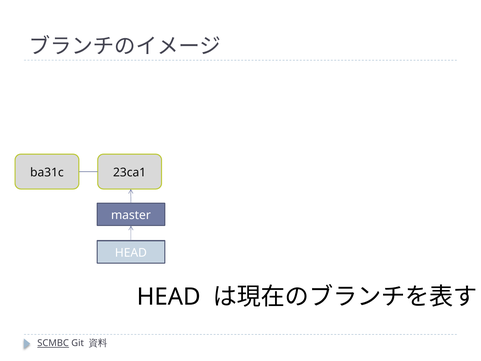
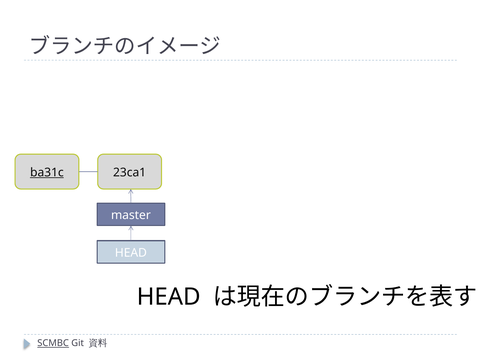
ba31c underline: none -> present
